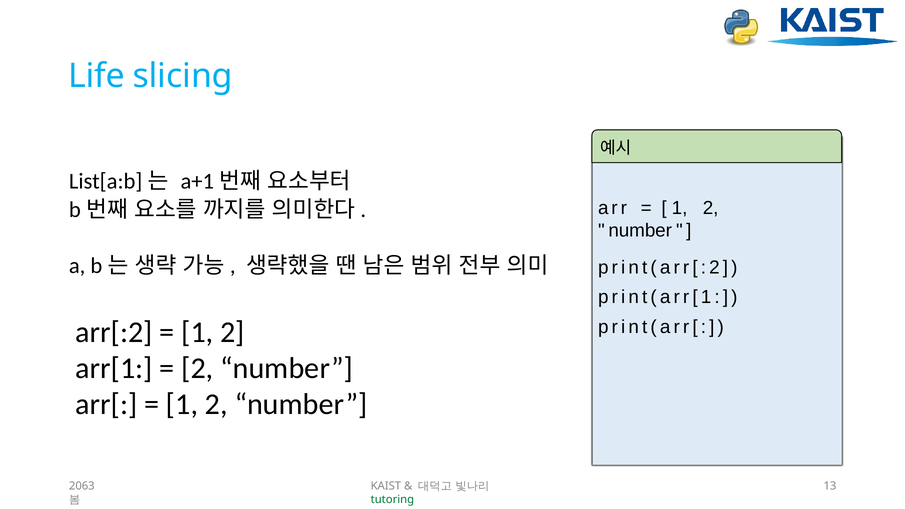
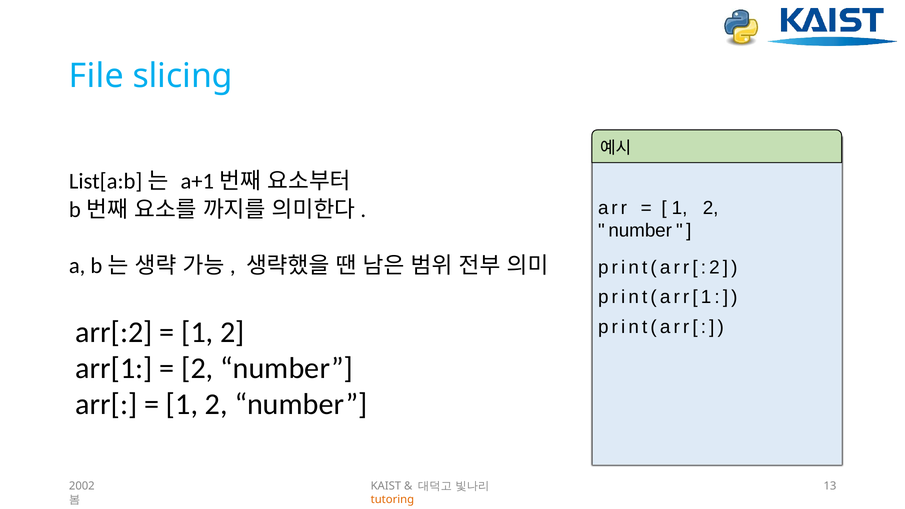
Life: Life -> File
2063: 2063 -> 2002
tutoring colour: green -> orange
